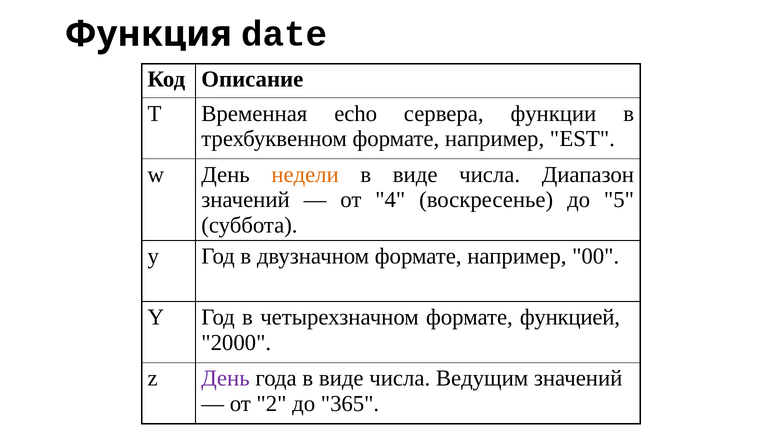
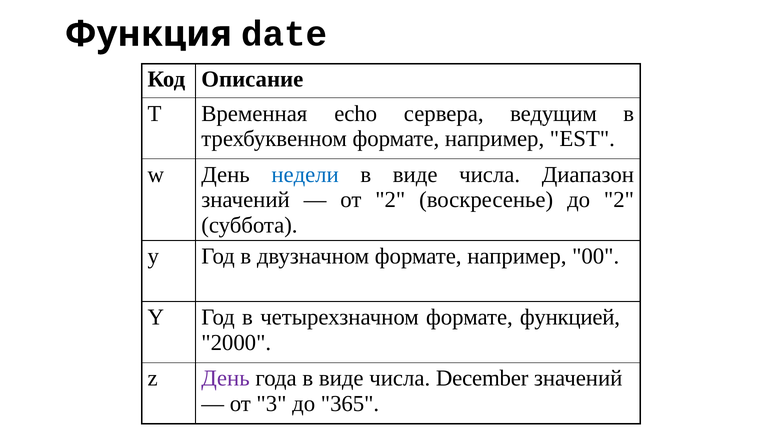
функции: функции -> ведущим
недели colour: orange -> blue
от 4: 4 -> 2
до 5: 5 -> 2
Ведущим: Ведущим -> December
2: 2 -> 3
